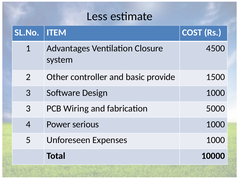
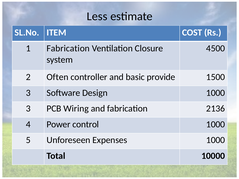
1 Advantages: Advantages -> Fabrication
Other: Other -> Often
5000: 5000 -> 2136
serious: serious -> control
